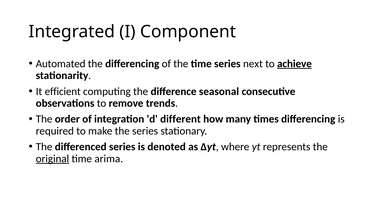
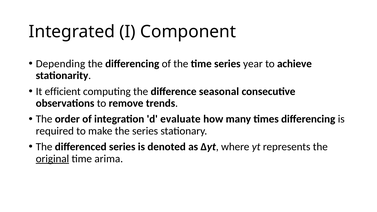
Automated: Automated -> Depending
next: next -> year
achieve underline: present -> none
different: different -> evaluate
